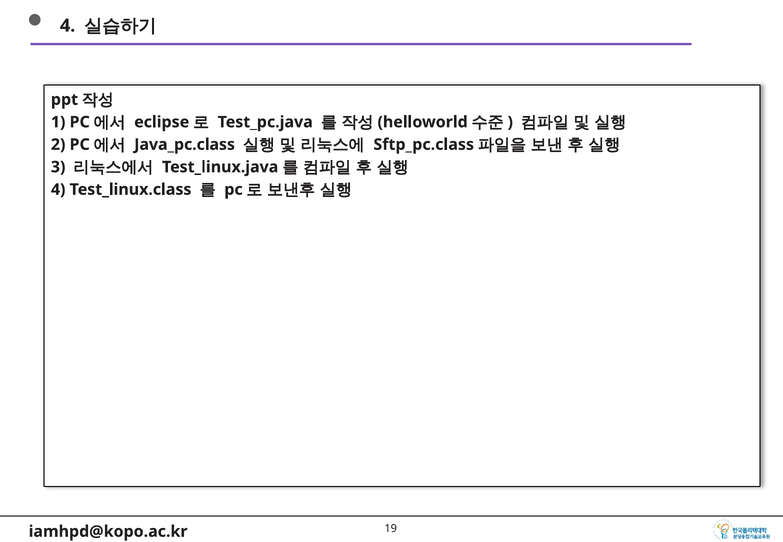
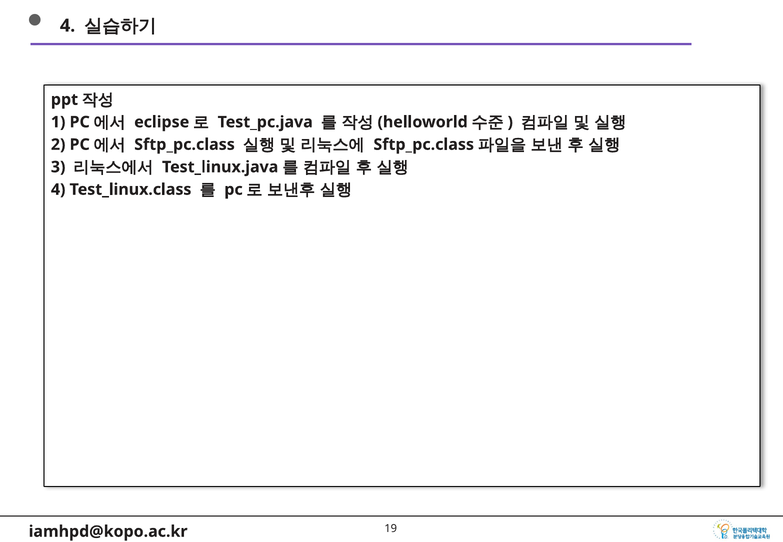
Java_pc.class at (185, 145): Java_pc.class -> Sftp_pc.class
